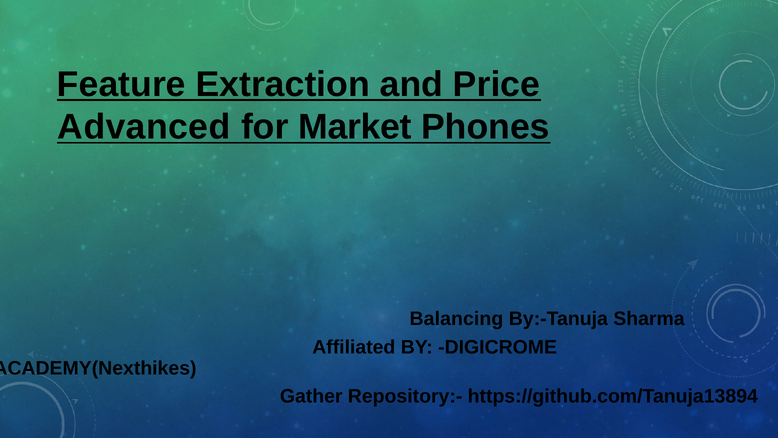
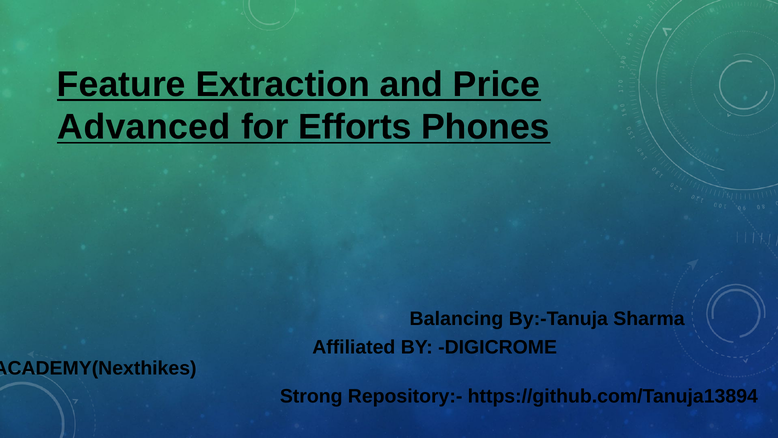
Market: Market -> Efforts
Gather: Gather -> Strong
